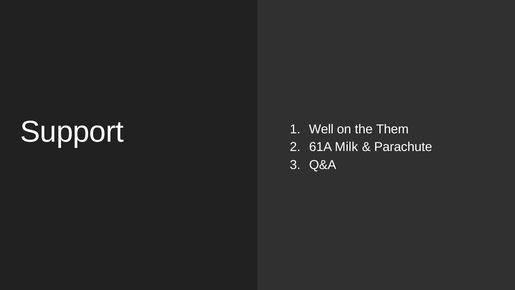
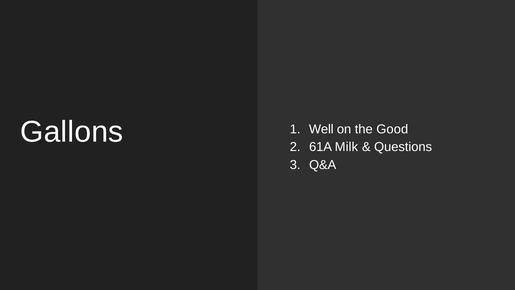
Support: Support -> Gallons
Them: Them -> Good
Parachute: Parachute -> Questions
